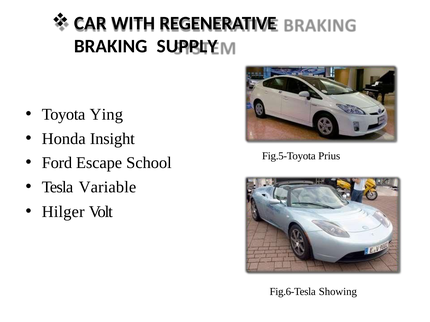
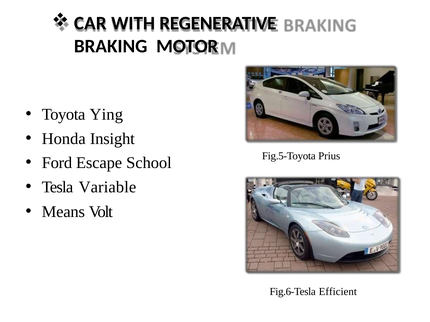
SUPPLY: SUPPLY -> MOTOR
Hilger: Hilger -> Means
Showing: Showing -> Efficient
